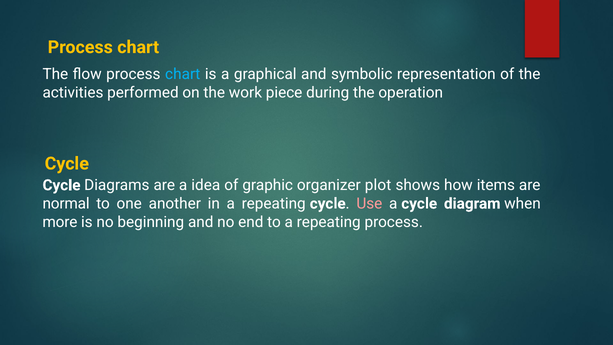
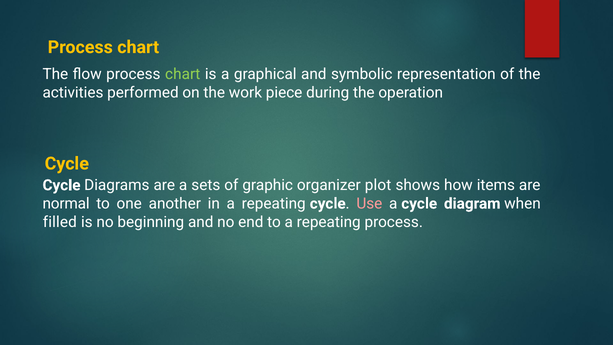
chart at (183, 74) colour: light blue -> light green
idea: idea -> sets
more: more -> filled
